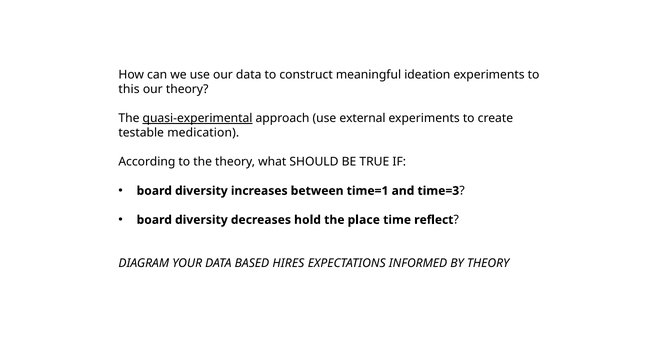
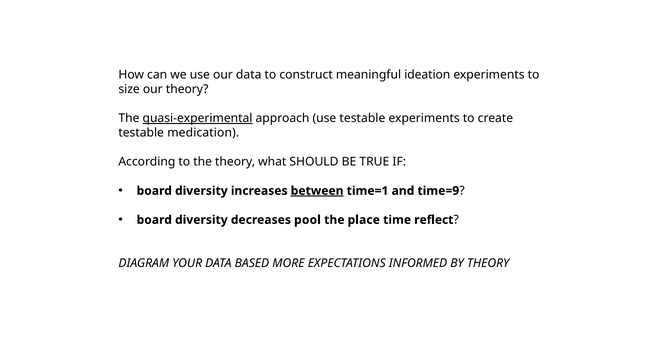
this: this -> size
use external: external -> testable
between underline: none -> present
time=3: time=3 -> time=9
hold: hold -> pool
HIRES: HIRES -> MORE
